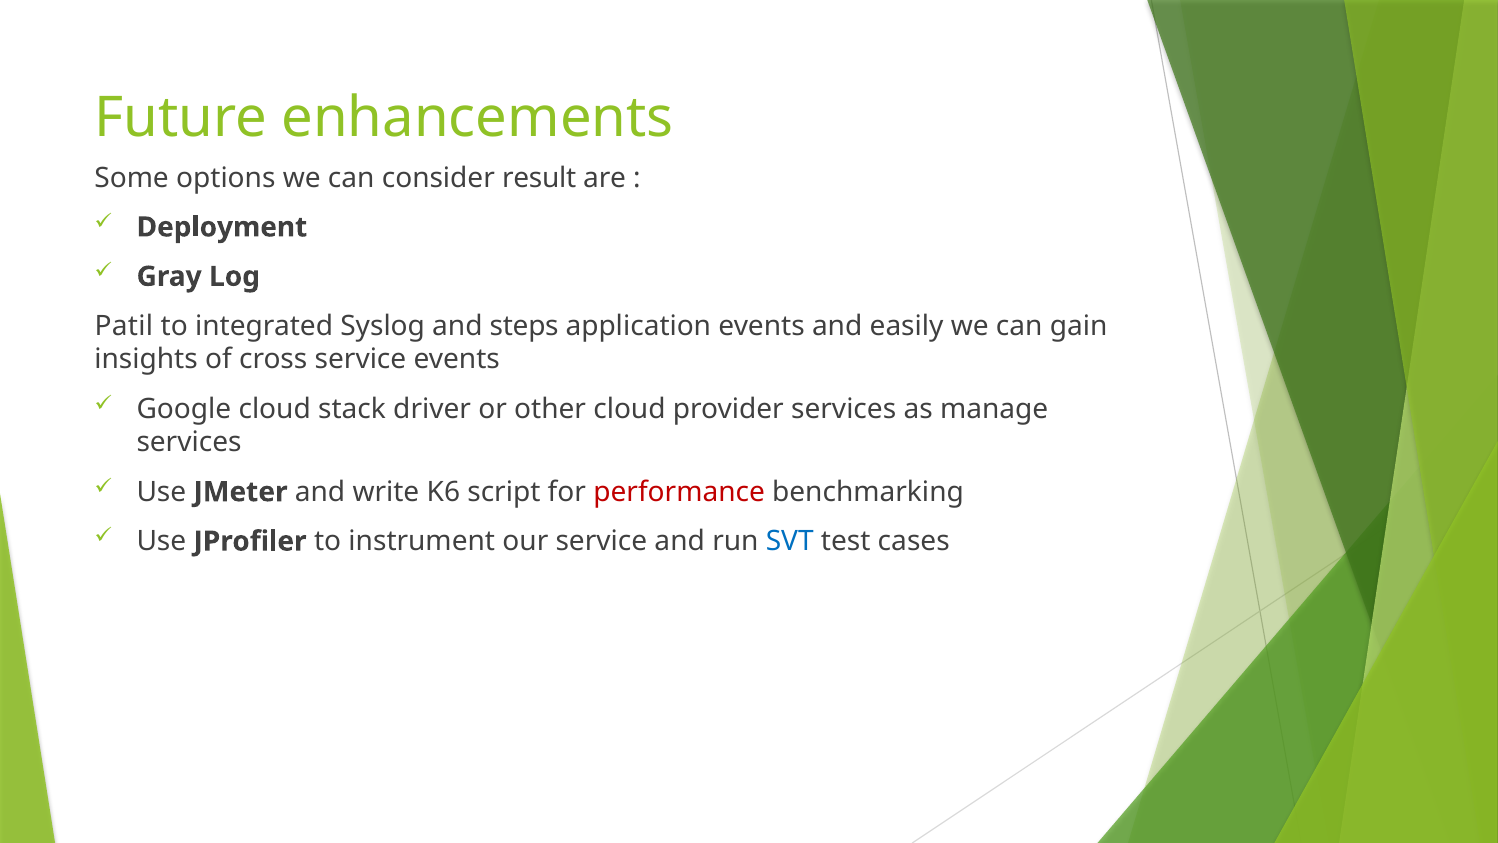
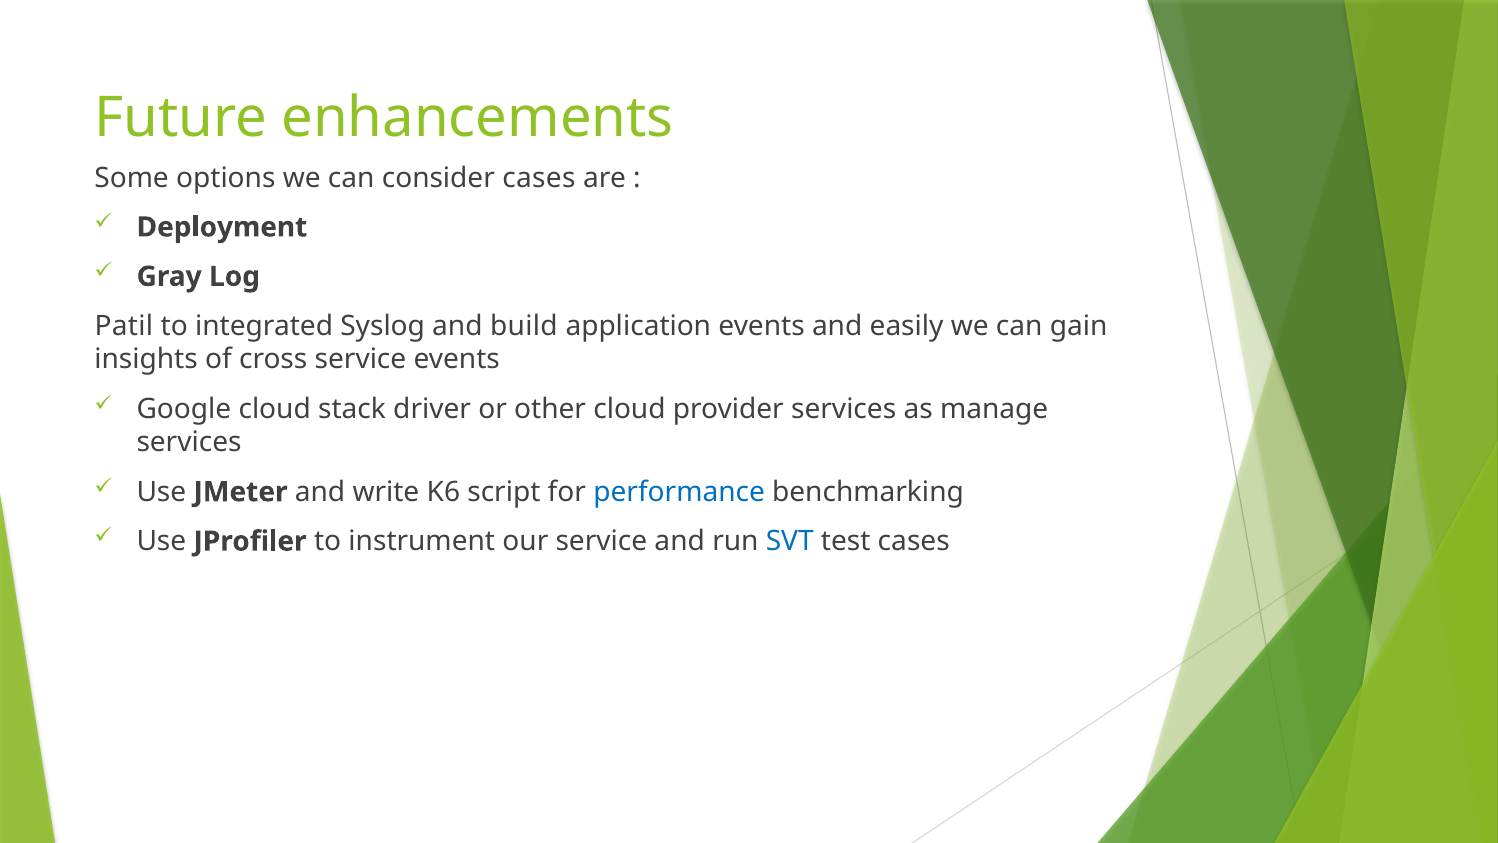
consider result: result -> cases
steps: steps -> build
performance colour: red -> blue
